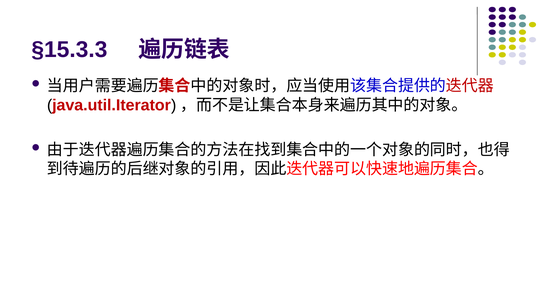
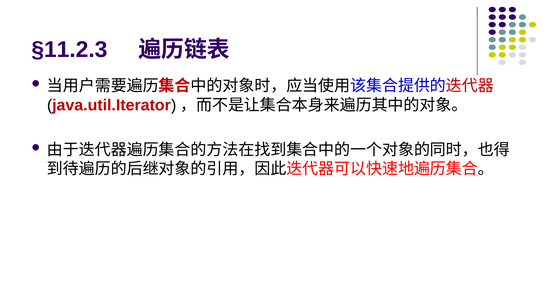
§15.3.3: §15.3.3 -> §11.2.3
